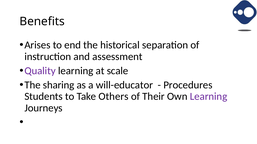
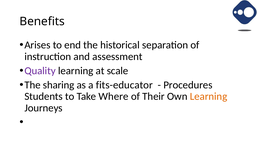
will-educator: will-educator -> fits-educator
Others: Others -> Where
Learning at (209, 97) colour: purple -> orange
